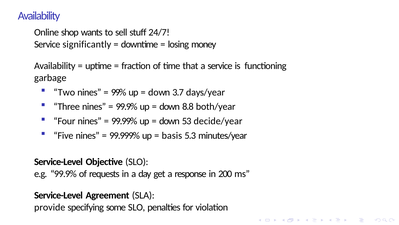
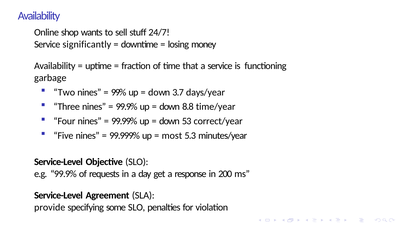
both/year: both/year -> time/year
decide/year: decide/year -> correct/year
basis: basis -> most
